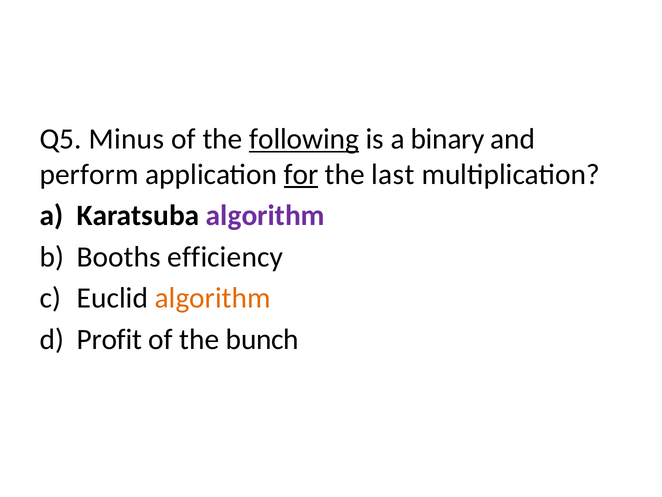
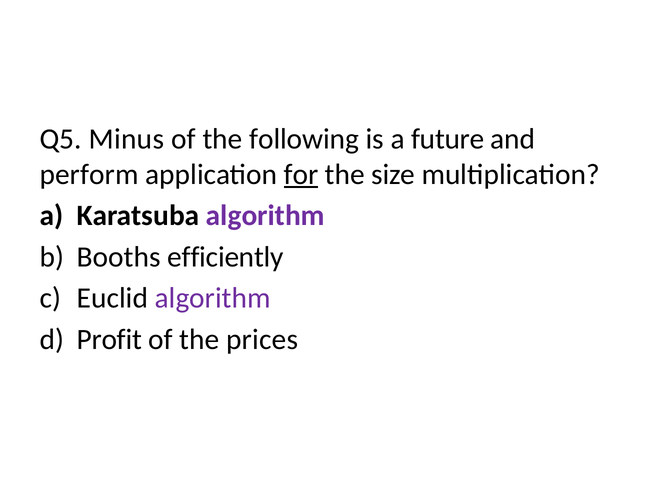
following underline: present -> none
binary: binary -> future
last: last -> size
efficiency: efficiency -> efficiently
algorithm at (213, 298) colour: orange -> purple
bunch: bunch -> prices
